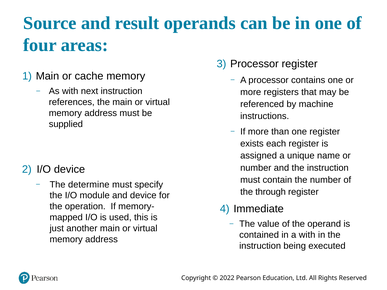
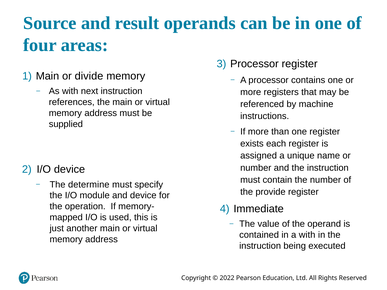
cache: cache -> divide
through: through -> provide
